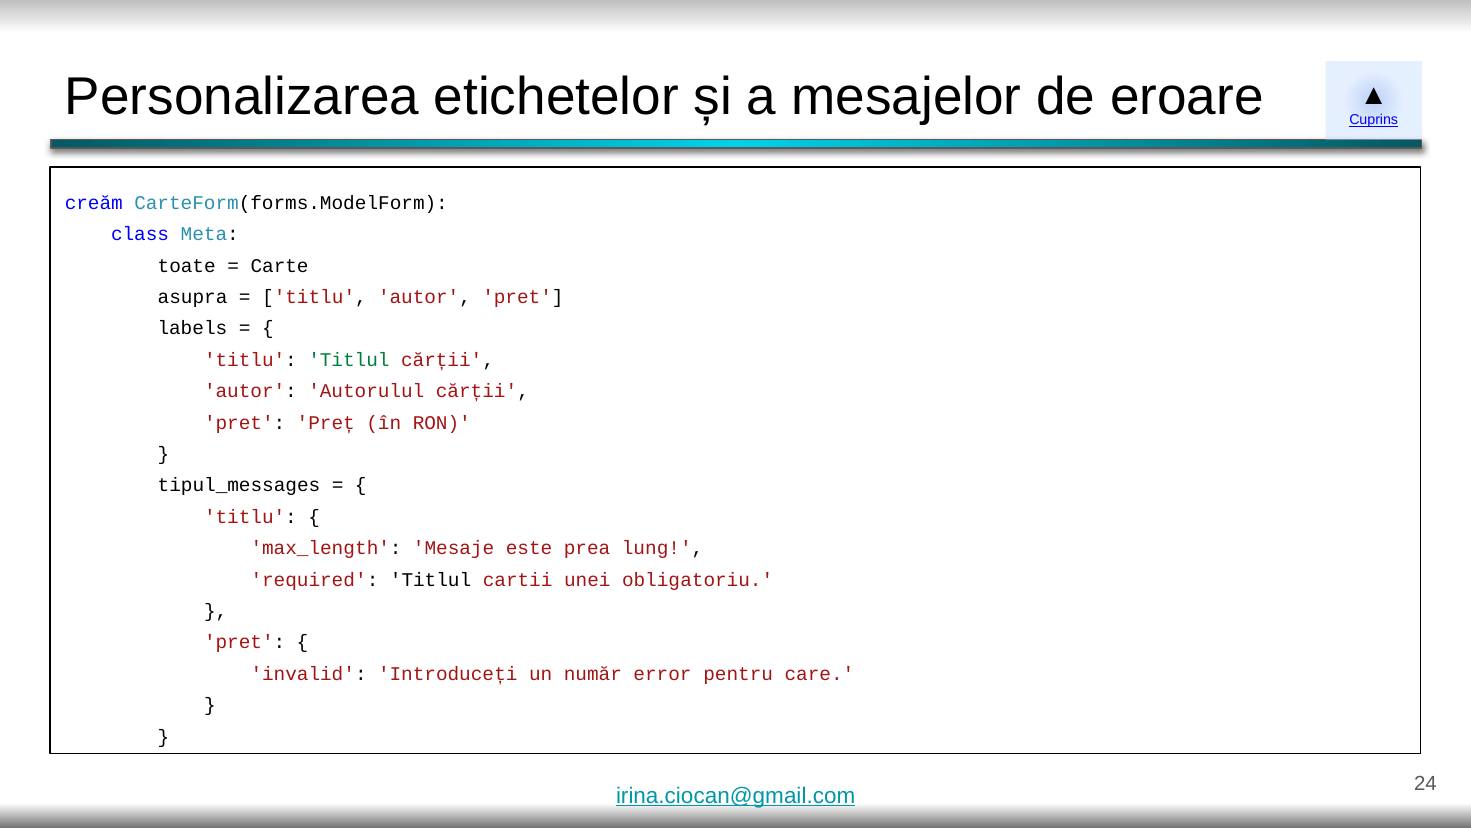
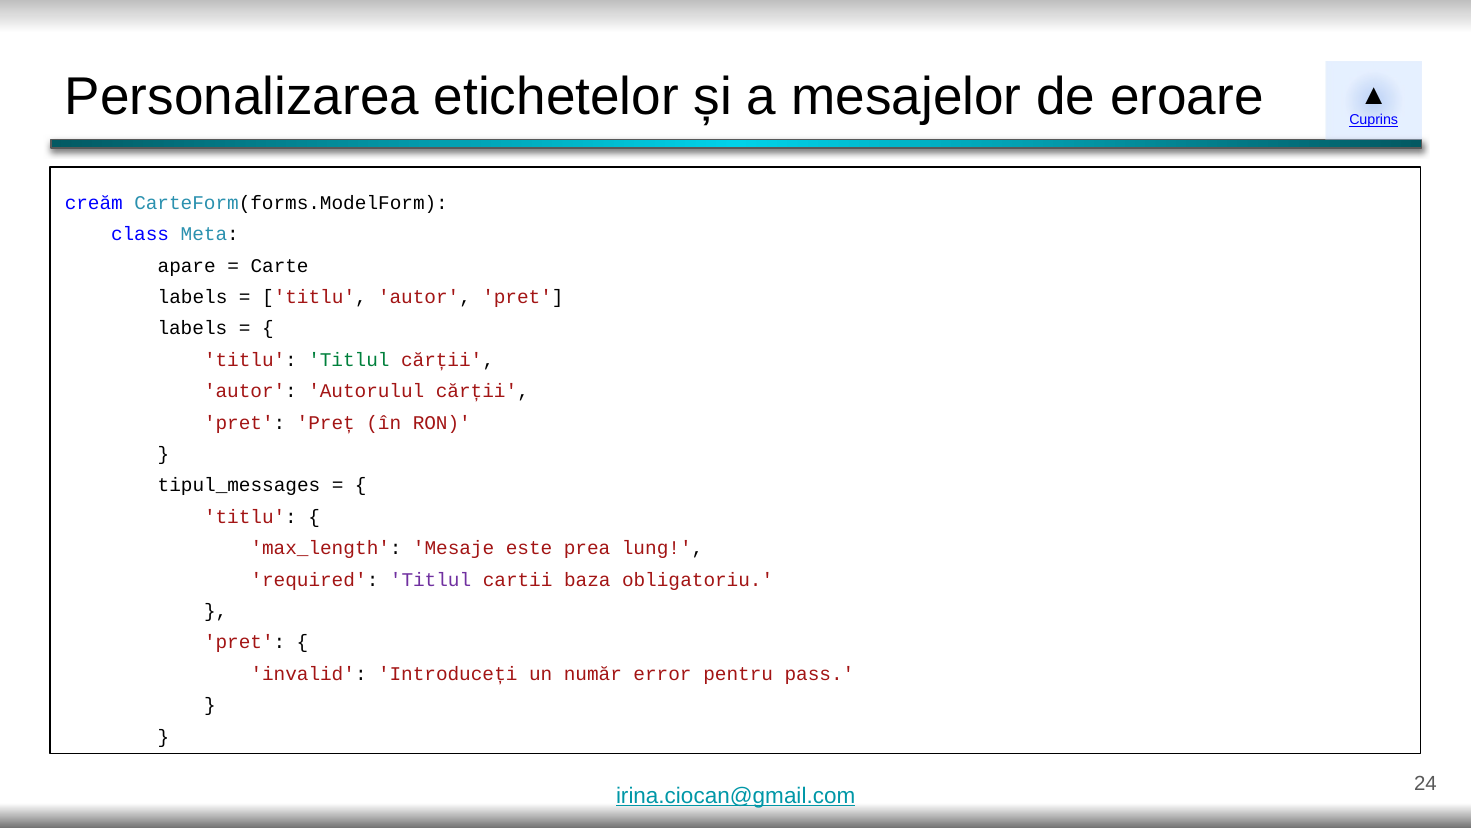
toate: toate -> apare
asupra at (193, 297): asupra -> labels
Titlul at (431, 579) colour: black -> purple
unei: unei -> baza
care: care -> pass
